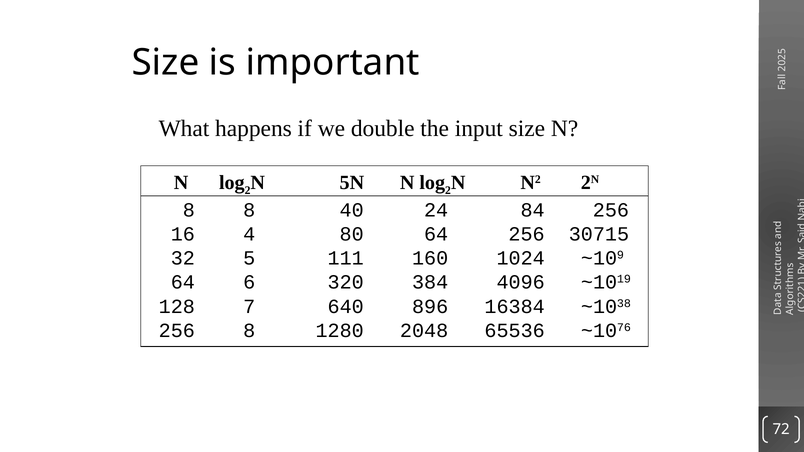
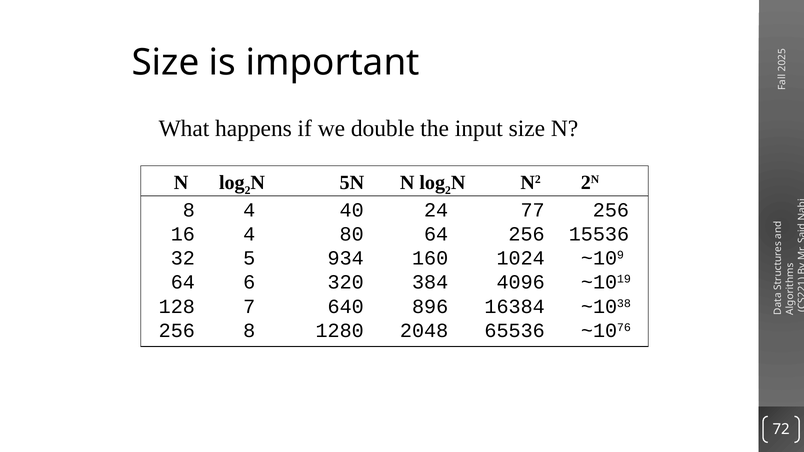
8 8: 8 -> 4
84: 84 -> 77
30715: 30715 -> 15536
111: 111 -> 934
